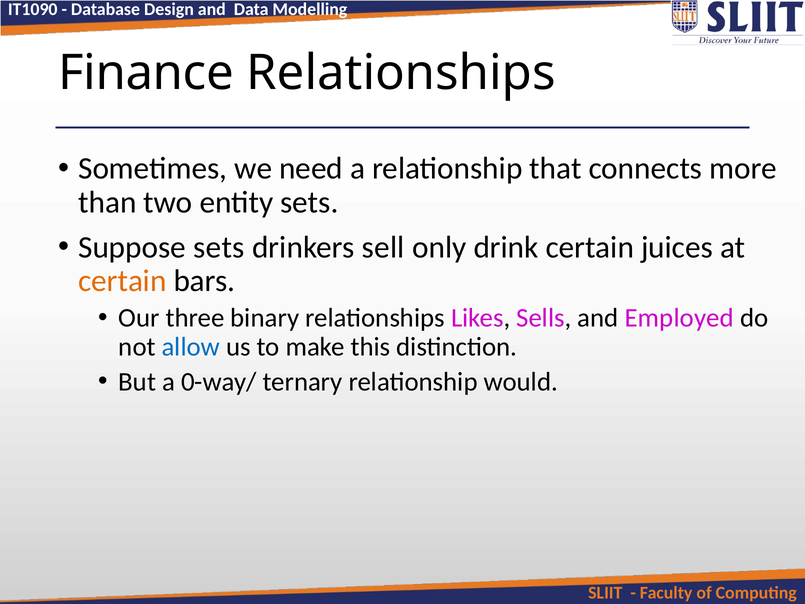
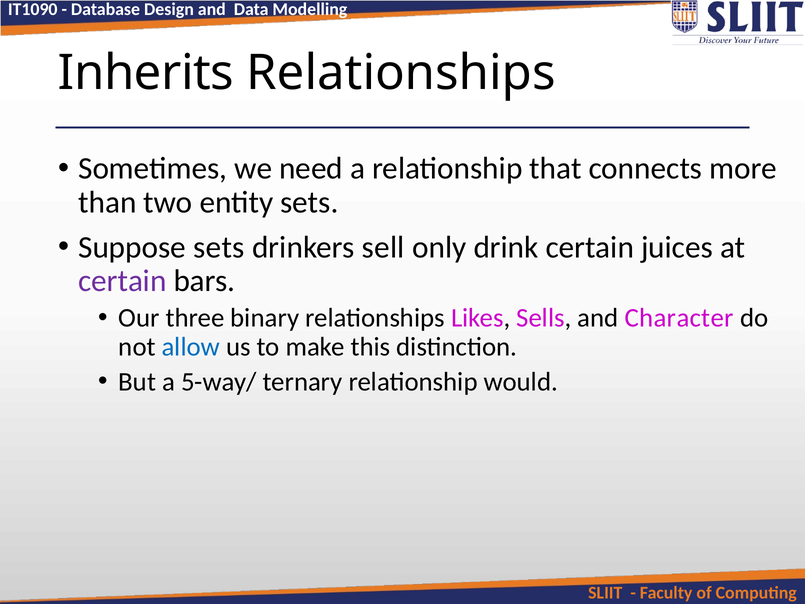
Finance: Finance -> Inherits
certain at (122, 281) colour: orange -> purple
Employed: Employed -> Character
0-way/: 0-way/ -> 5-way/
